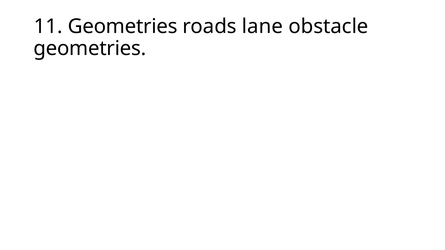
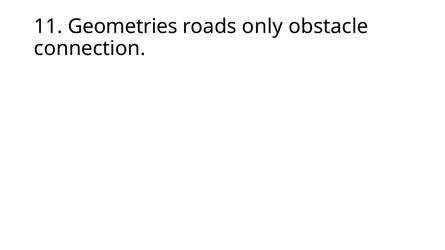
lane: lane -> only
geometries at (90, 48): geometries -> connection
